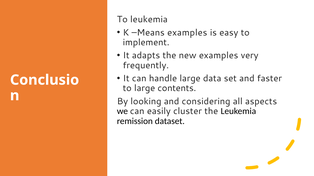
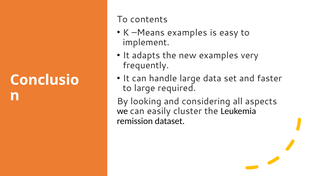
To leukemia: leukemia -> contents
contents: contents -> required
